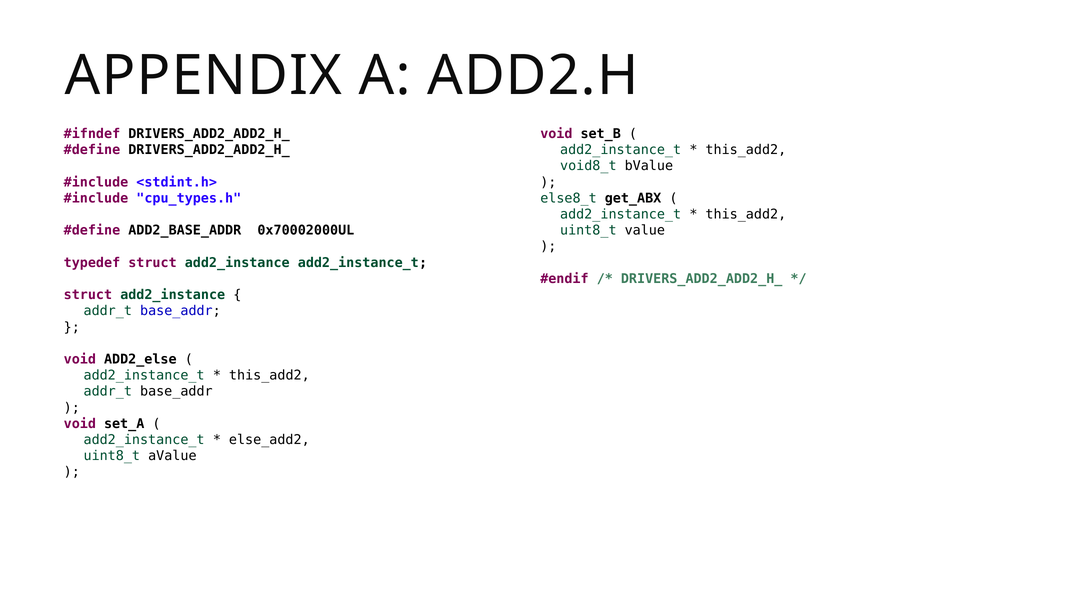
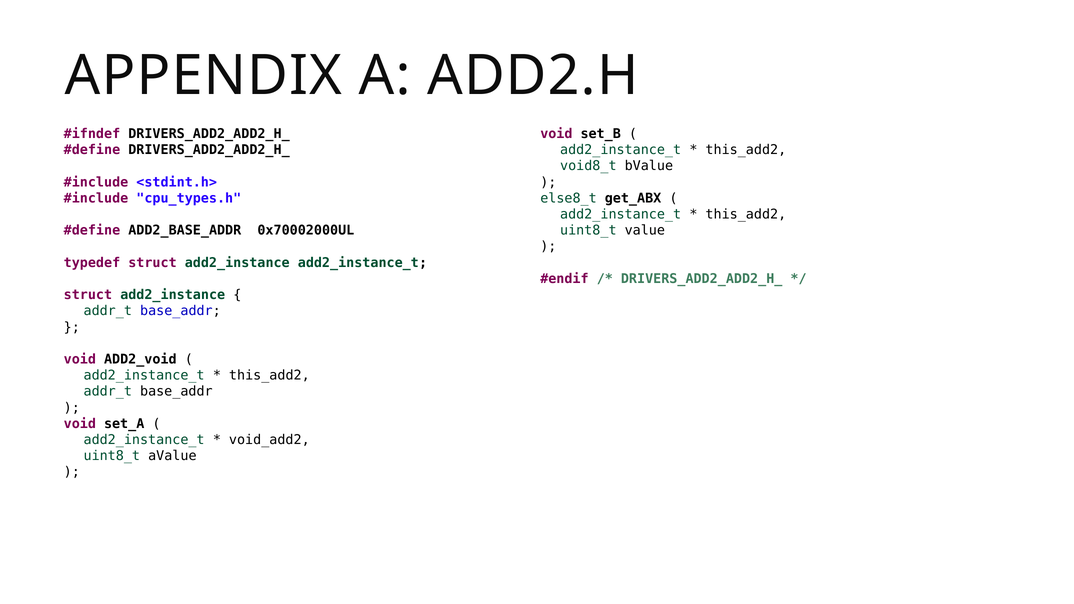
ADD2_else: ADD2_else -> ADD2_void
else_add2: else_add2 -> void_add2
